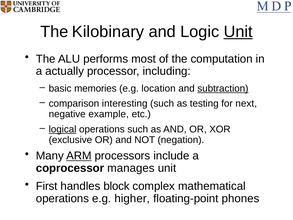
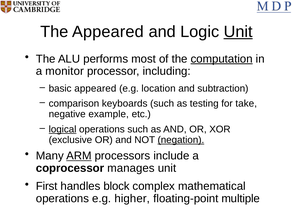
The Kilobinary: Kilobinary -> Appeared
computation underline: none -> present
actually: actually -> monitor
basic memories: memories -> appeared
subtraction underline: present -> none
interesting: interesting -> keyboards
next: next -> take
negation underline: none -> present
phones: phones -> multiple
